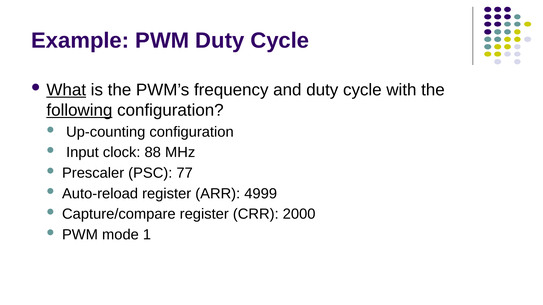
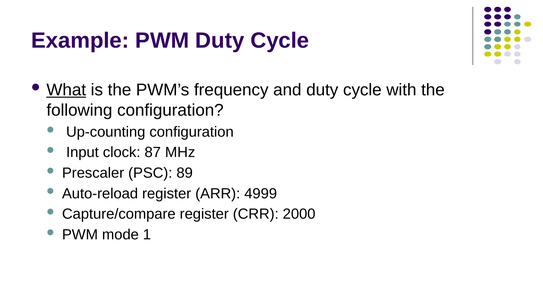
following underline: present -> none
88: 88 -> 87
77: 77 -> 89
